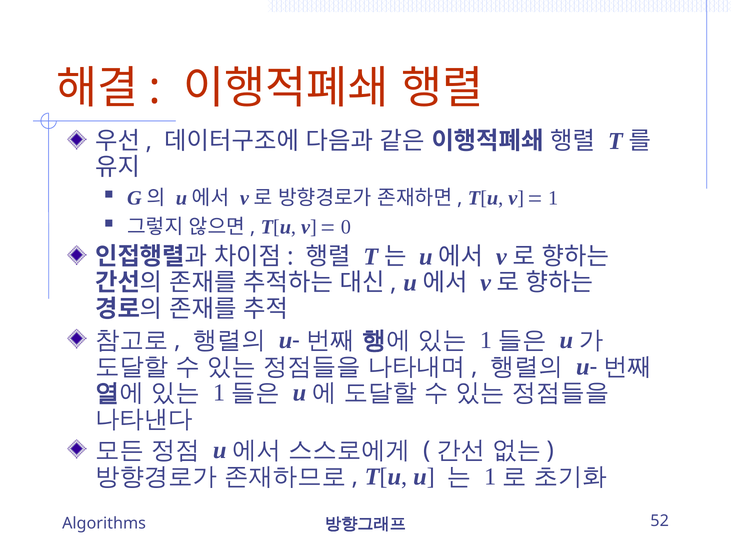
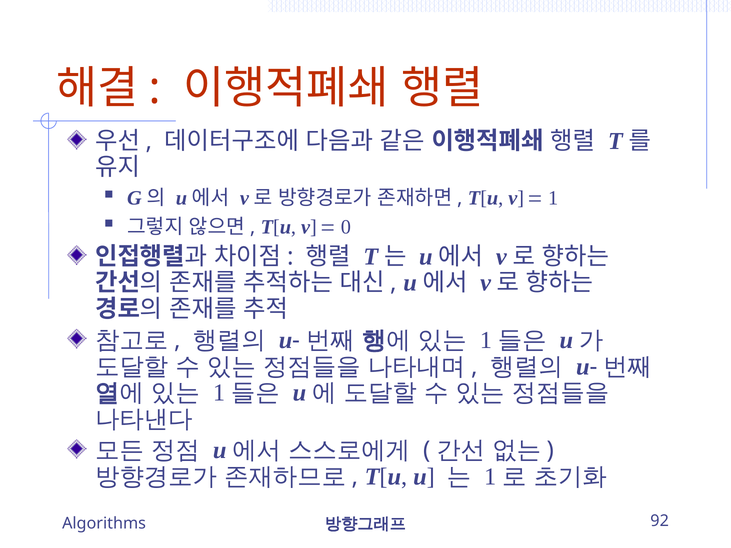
52: 52 -> 92
